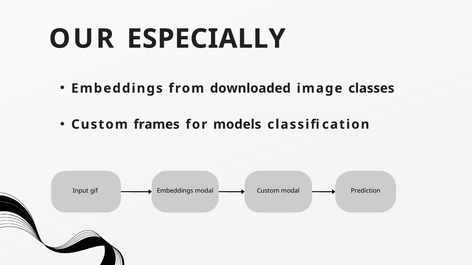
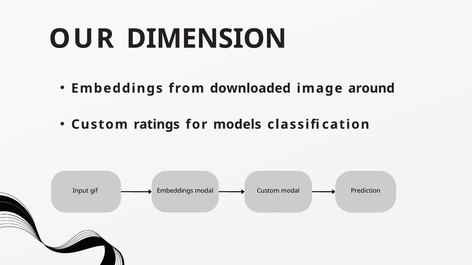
ESPECIALLY: ESPECIALLY -> DIMENSION
classes: classes -> around
frames: frames -> ratings
